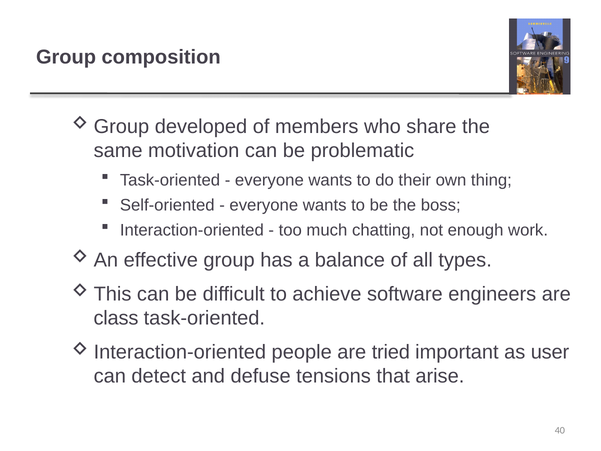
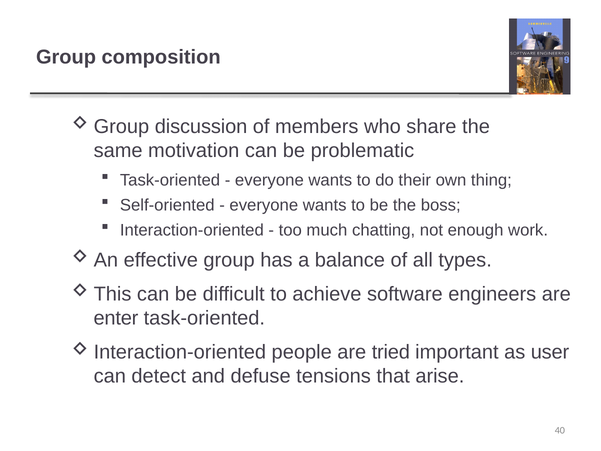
developed: developed -> discussion
class: class -> enter
